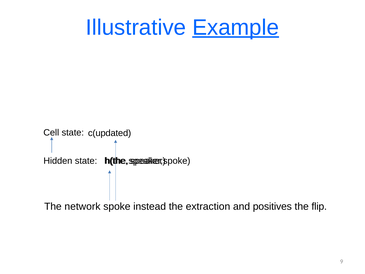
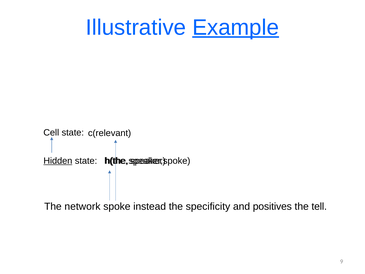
c(updated: c(updated -> c(relevant
Hidden underline: none -> present
extraction: extraction -> specificity
flip: flip -> tell
